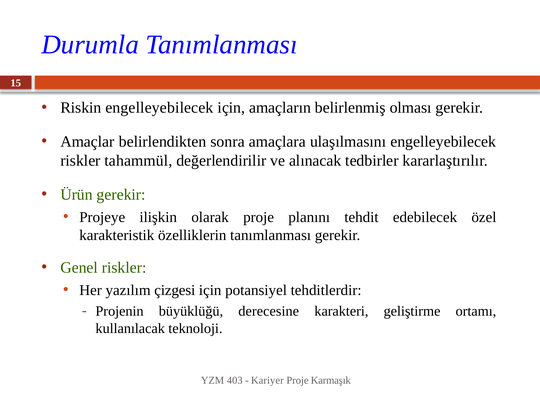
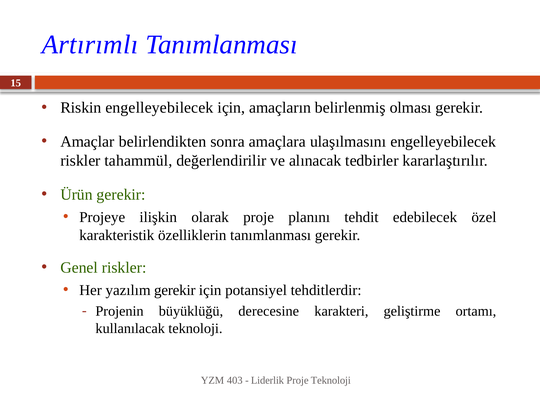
Durumla: Durumla -> Artırımlı
yazılım çizgesi: çizgesi -> gerekir
Kariyer: Kariyer -> Liderlik
Proje Karmaşık: Karmaşık -> Teknoloji
